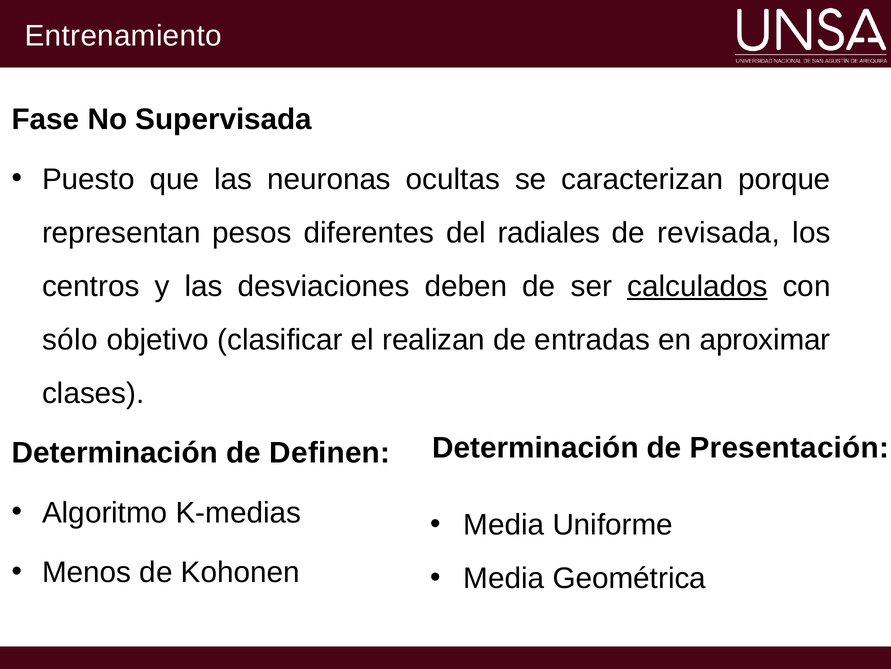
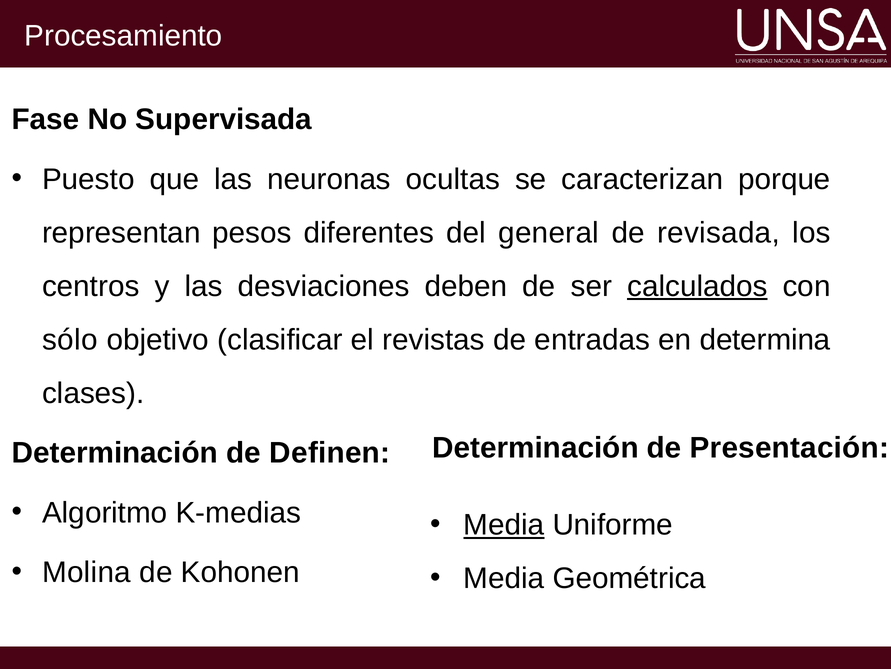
Entrenamiento: Entrenamiento -> Procesamiento
radiales: radiales -> general
realizan: realizan -> revistas
aproximar: aproximar -> determina
Media at (504, 525) underline: none -> present
Menos: Menos -> Molina
